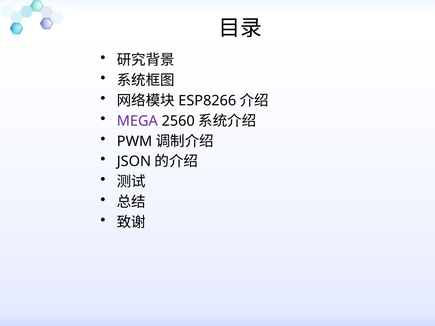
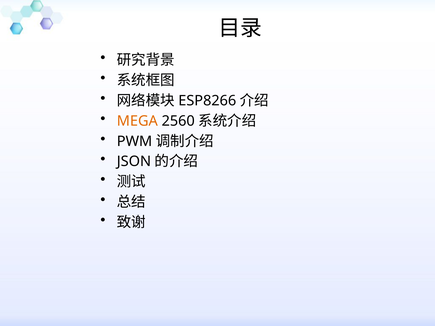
MEGA colour: purple -> orange
